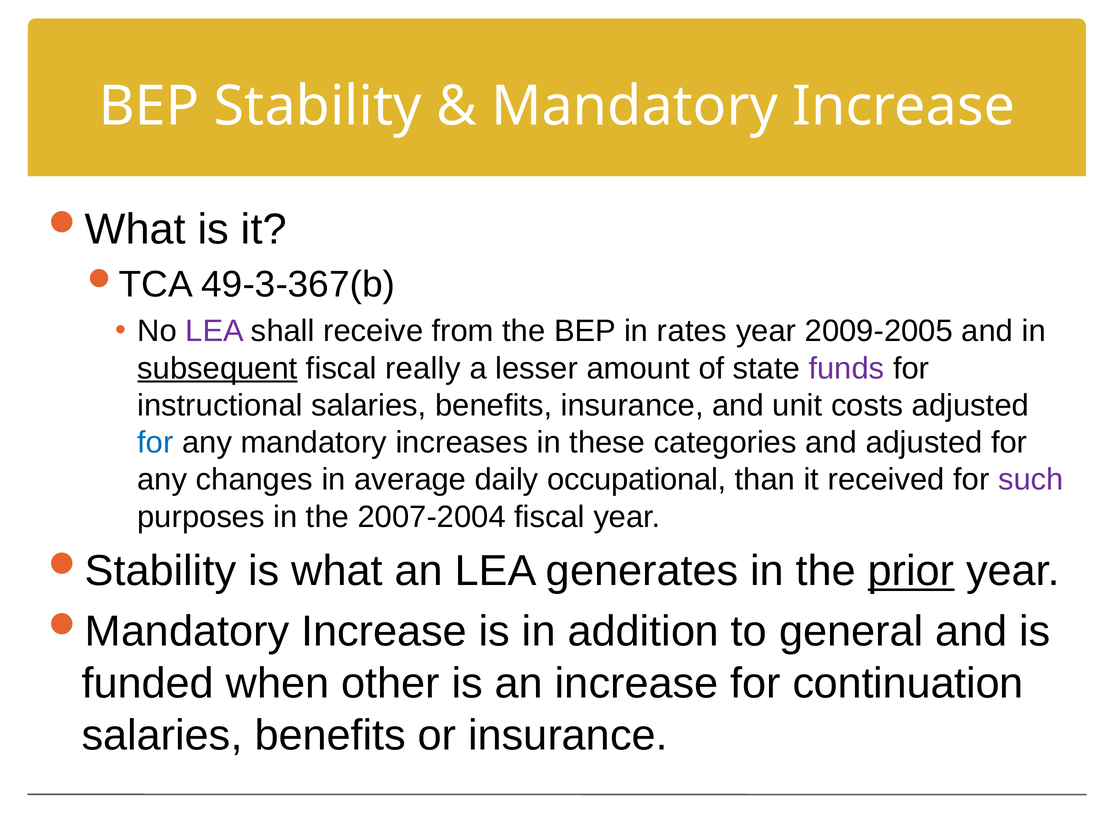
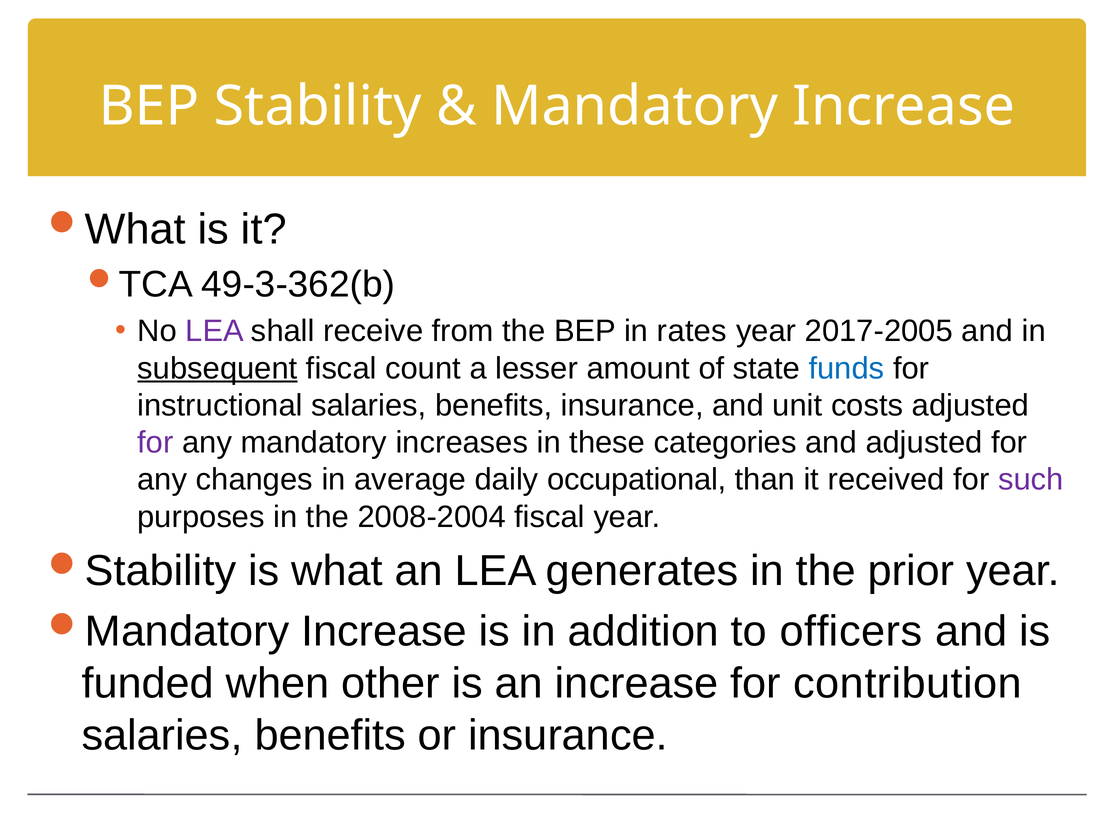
49-3-367(b: 49-3-367(b -> 49-3-362(b
2009-2005: 2009-2005 -> 2017-2005
really: really -> count
funds colour: purple -> blue
for at (155, 443) colour: blue -> purple
2007-2004: 2007-2004 -> 2008-2004
prior underline: present -> none
general: general -> officers
continuation: continuation -> contribution
